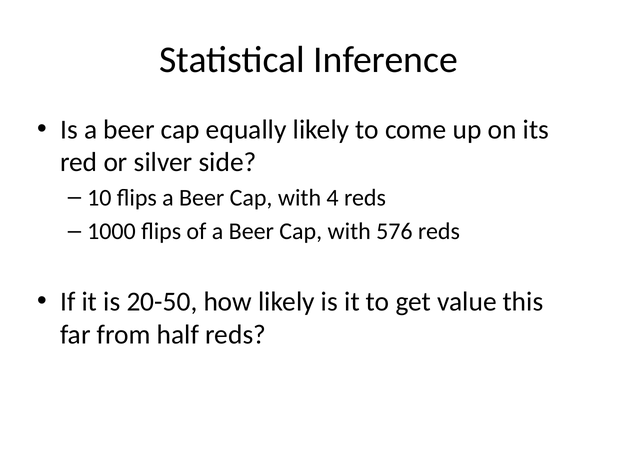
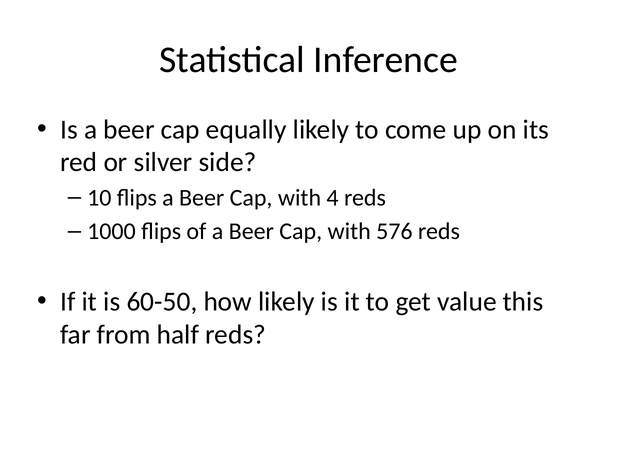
20-50: 20-50 -> 60-50
